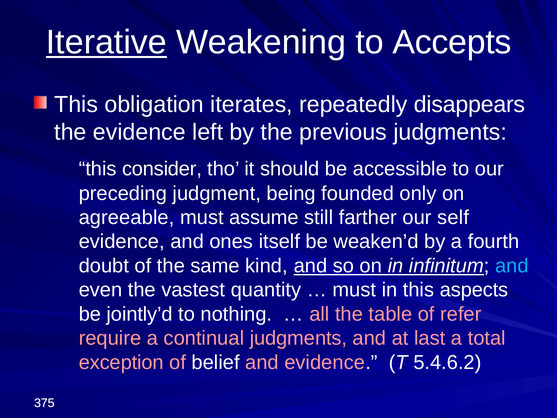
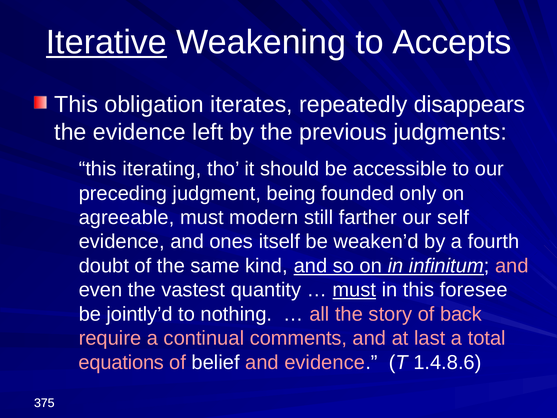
consider: consider -> iterating
assume: assume -> modern
and at (512, 266) colour: light blue -> pink
must at (354, 290) underline: none -> present
aspects: aspects -> foresee
table: table -> story
refer: refer -> back
continual judgments: judgments -> comments
exception: exception -> equations
5.4.6.2: 5.4.6.2 -> 1.4.8.6
